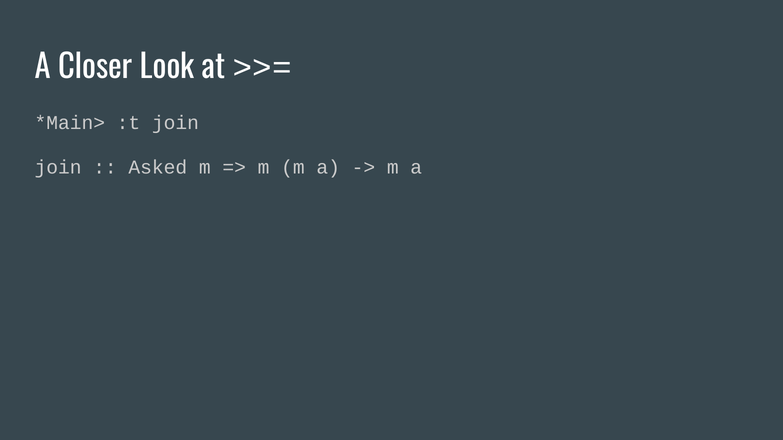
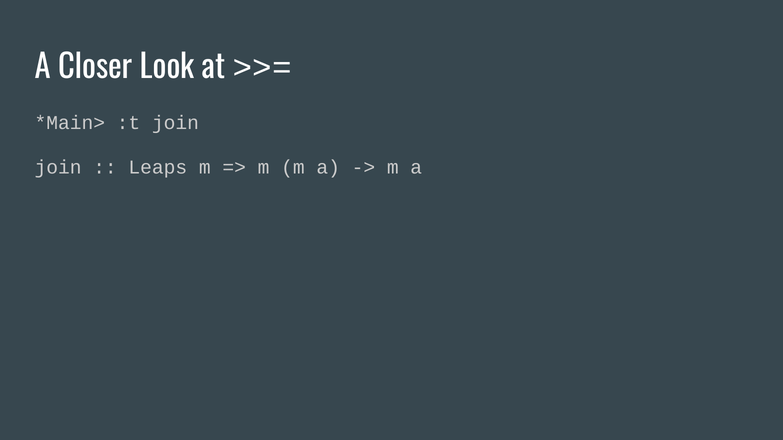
Asked: Asked -> Leaps
